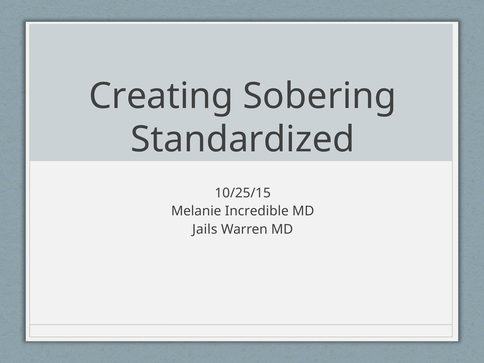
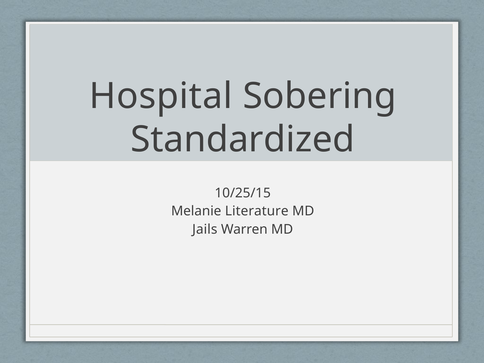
Creating: Creating -> Hospital
Incredible: Incredible -> Literature
